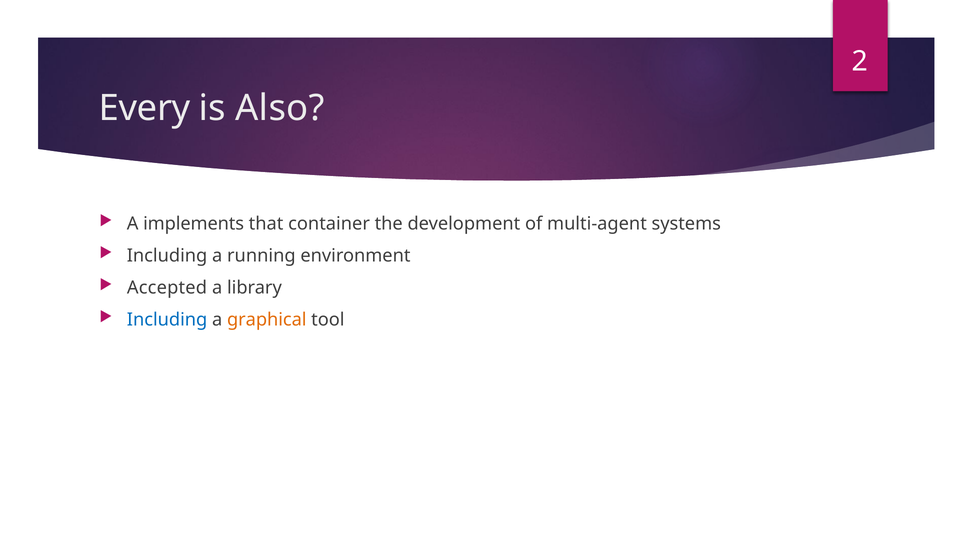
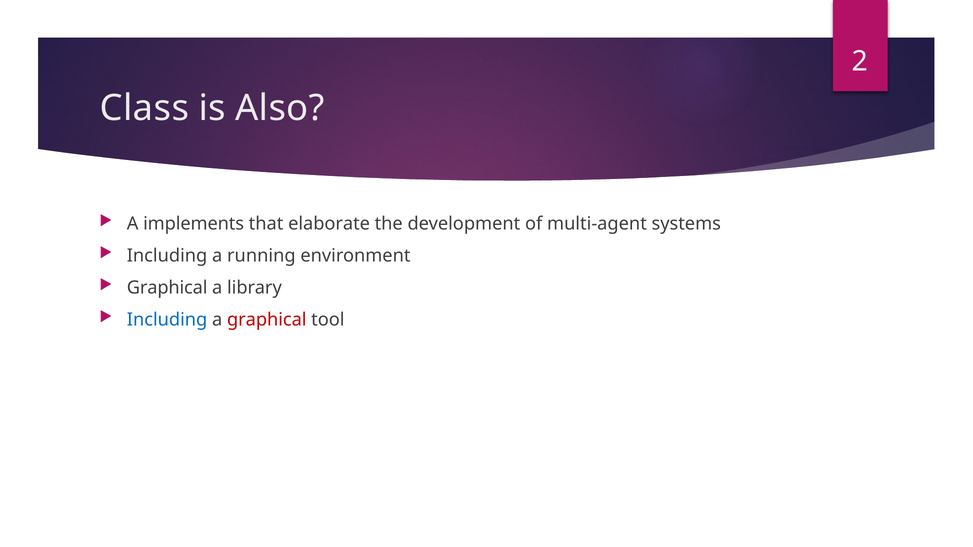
Every: Every -> Class
container: container -> elaborate
Accepted at (167, 288): Accepted -> Graphical
graphical at (267, 320) colour: orange -> red
